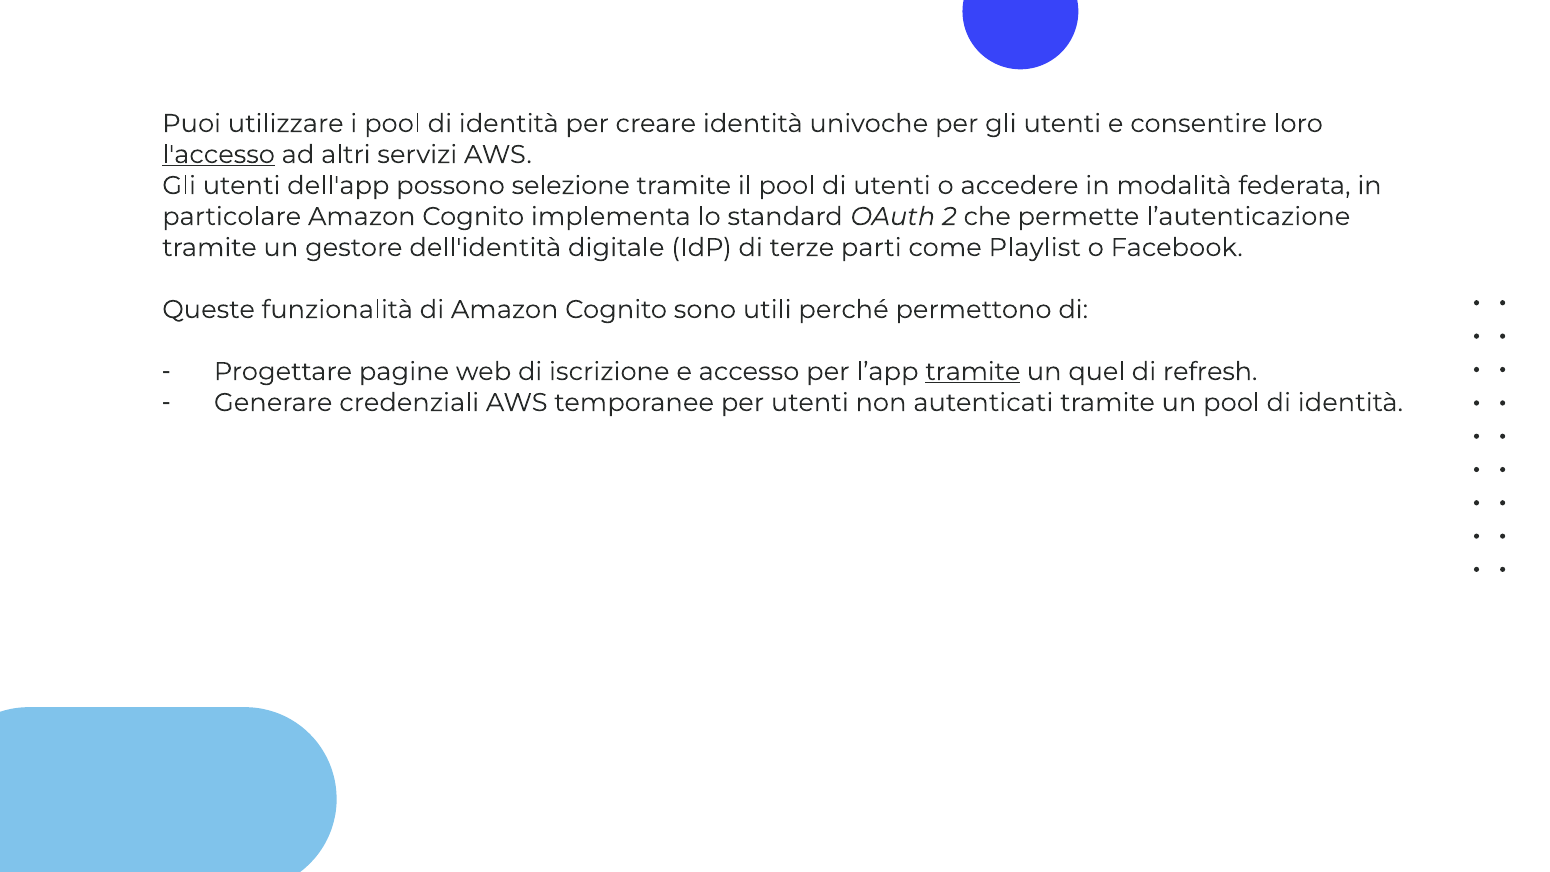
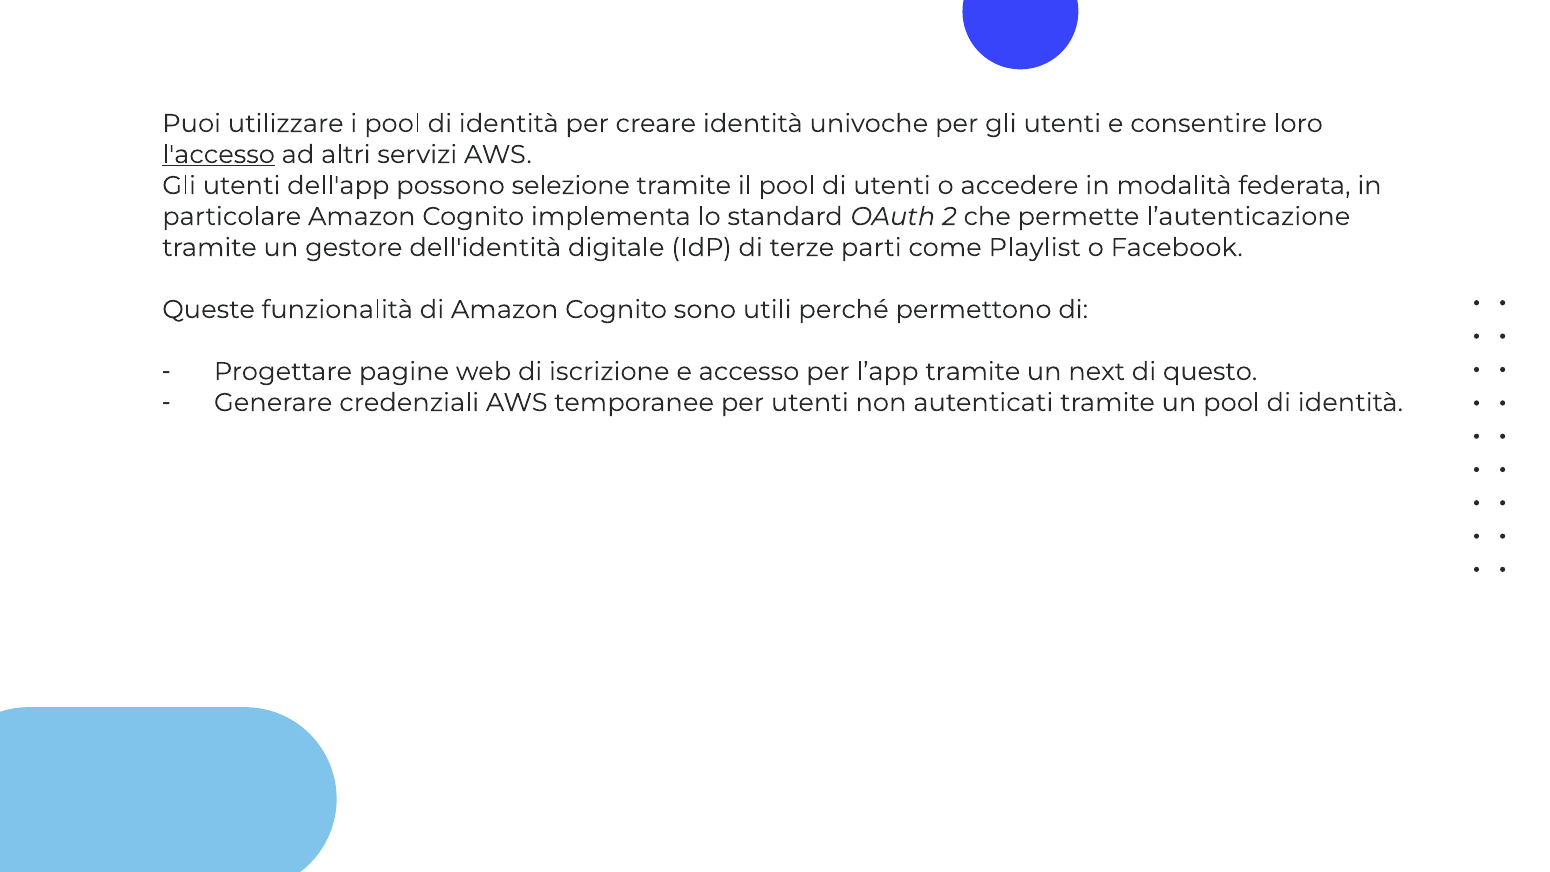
tramite at (973, 372) underline: present -> none
quel: quel -> next
refresh: refresh -> questo
